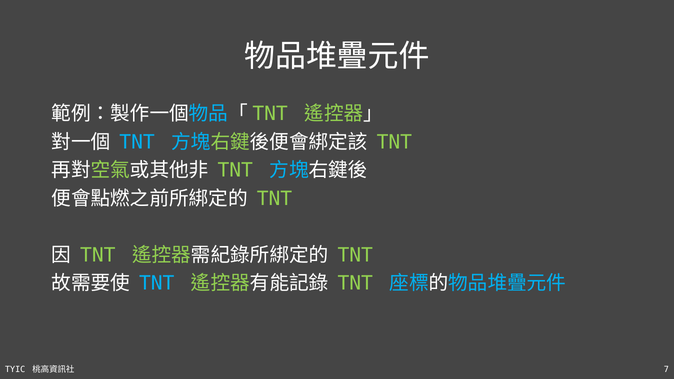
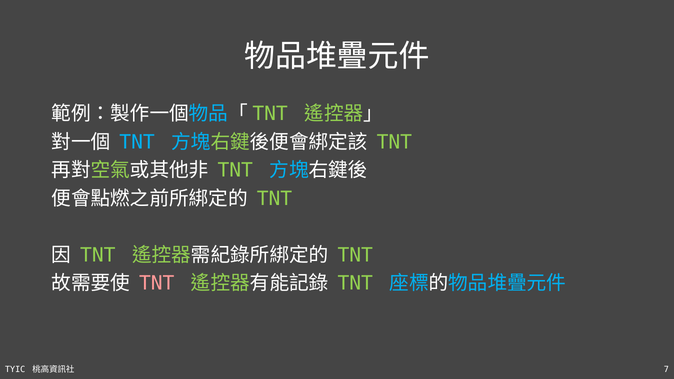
TNT at (157, 284) colour: light blue -> pink
